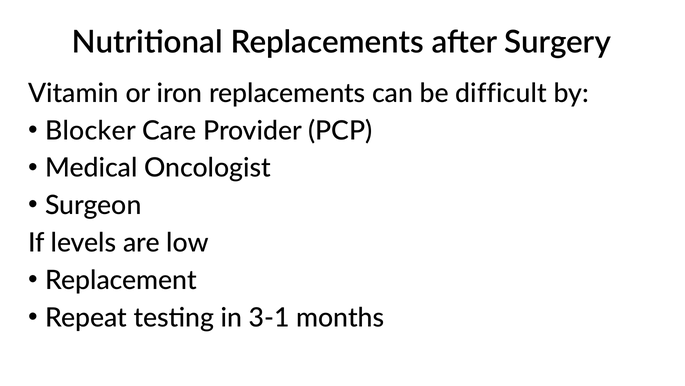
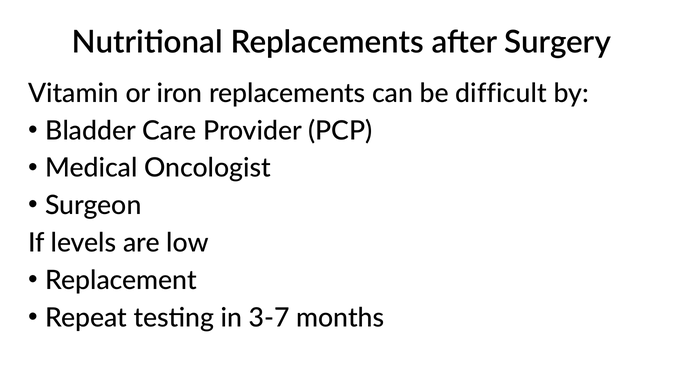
Blocker: Blocker -> Bladder
3-1: 3-1 -> 3-7
